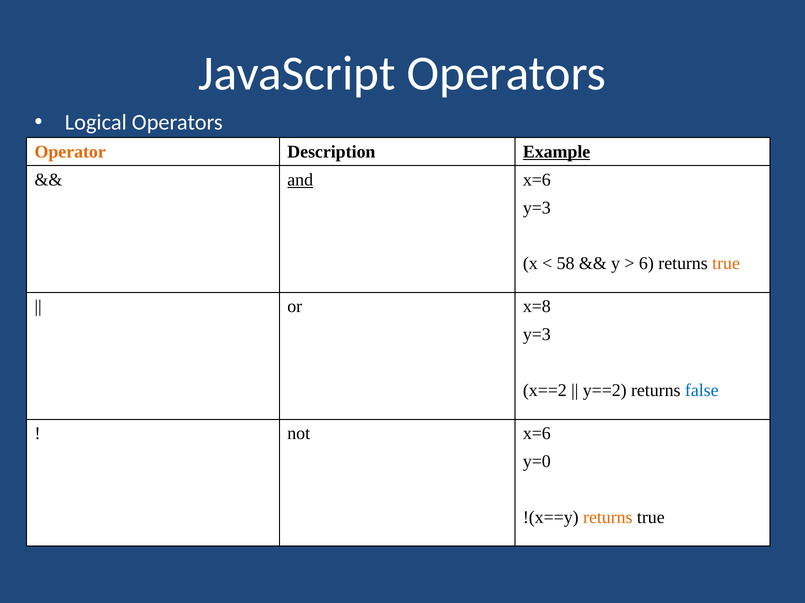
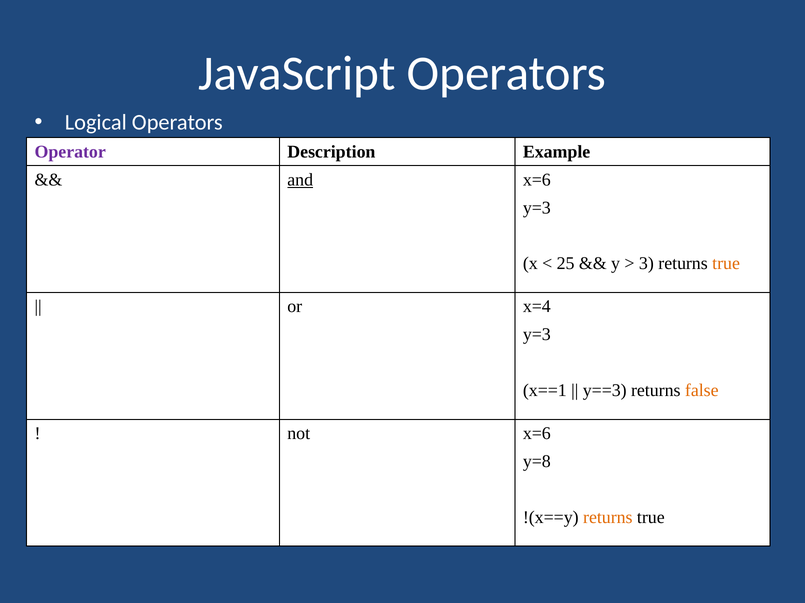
Operator colour: orange -> purple
Example underline: present -> none
58: 58 -> 25
6: 6 -> 3
x=8: x=8 -> x=4
x==2: x==2 -> x==1
y==2: y==2 -> y==3
false colour: blue -> orange
y=0: y=0 -> y=8
